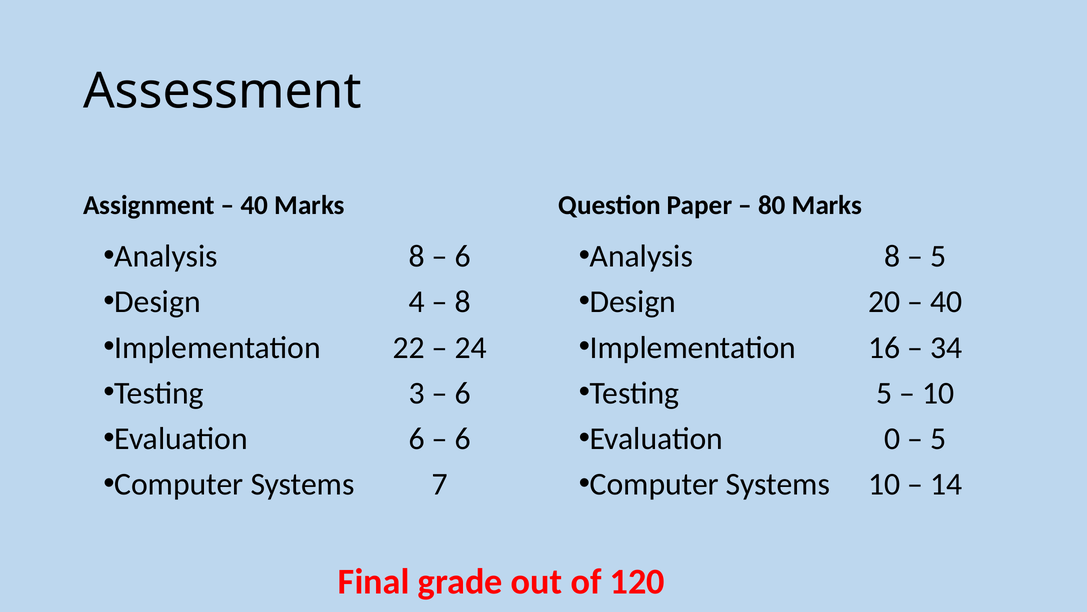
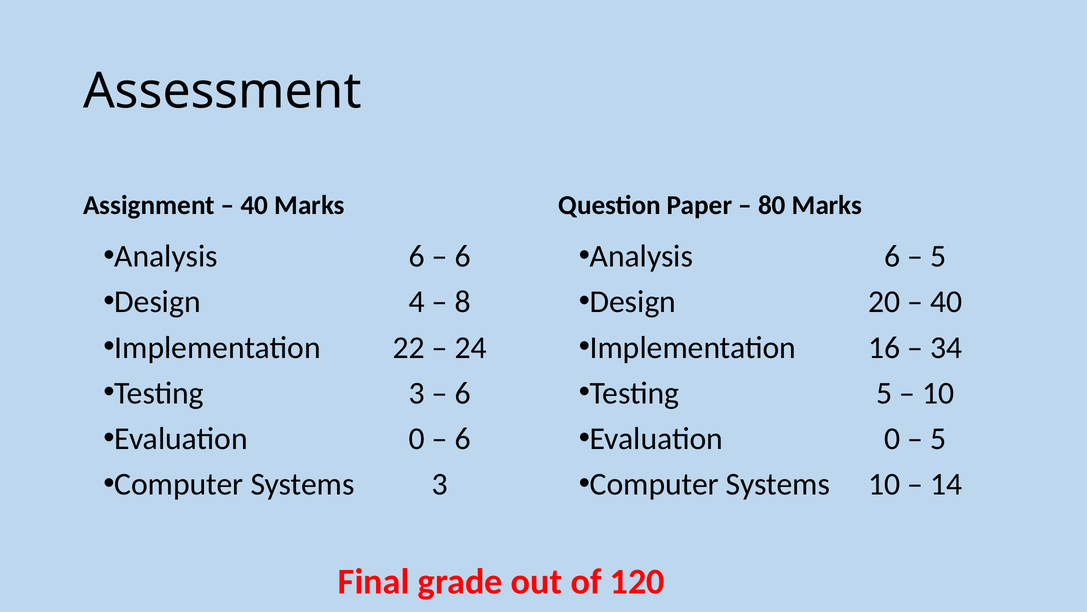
8 at (417, 256): 8 -> 6
8 at (892, 256): 8 -> 6
6 at (417, 438): 6 -> 0
Systems 7: 7 -> 3
